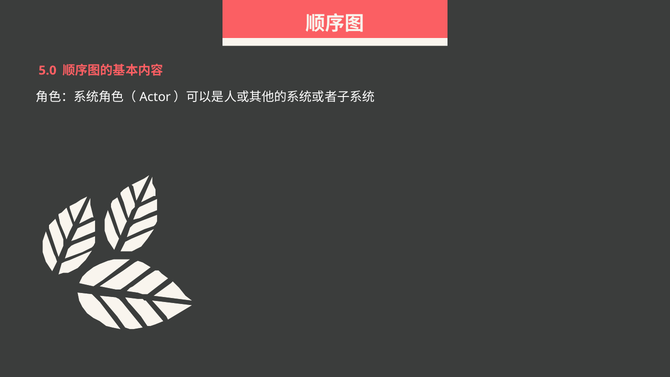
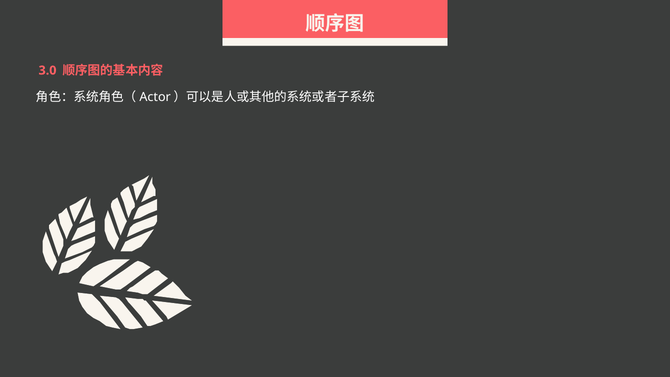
5.0: 5.0 -> 3.0
